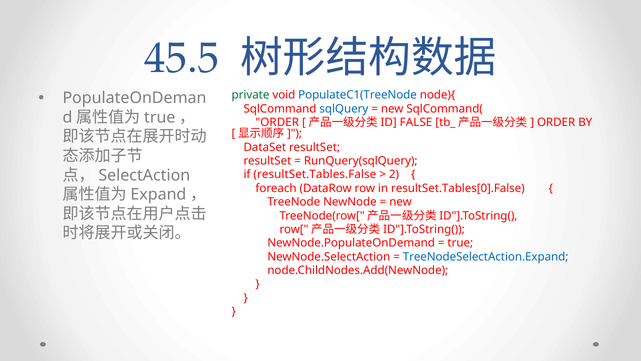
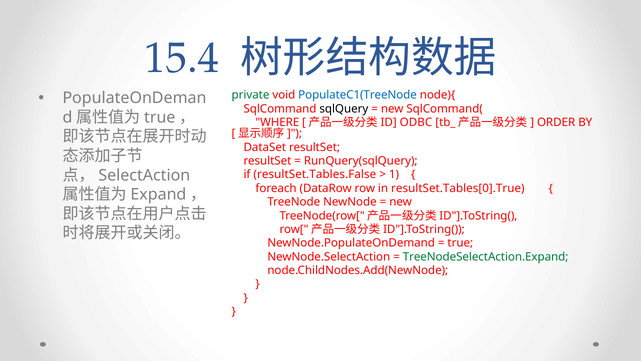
45.5: 45.5 -> 15.4
sqlQuery colour: blue -> black
ORDER at (277, 122): ORDER -> WHERE
FALSE: FALSE -> ODBC
2: 2 -> 1
resultSet.Tables[0].False: resultSet.Tables[0].False -> resultSet.Tables[0].True
TreeNodeSelectAction.Expand colour: blue -> green
